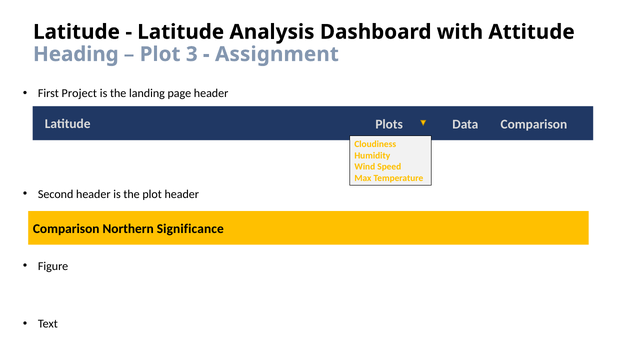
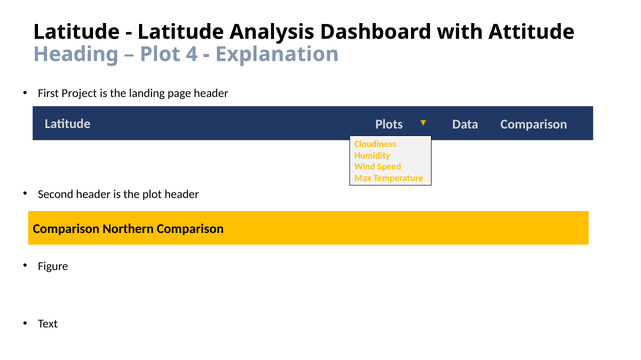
3: 3 -> 4
Assignment: Assignment -> Explanation
Northern Significance: Significance -> Comparison
